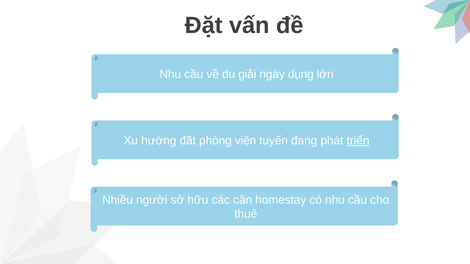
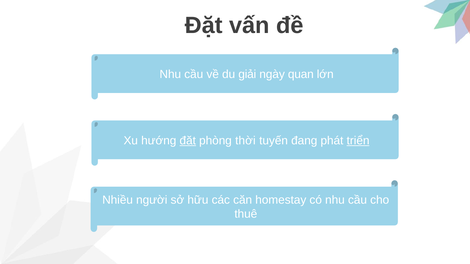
dụng: dụng -> quan
đăt underline: none -> present
viện: viện -> thời
